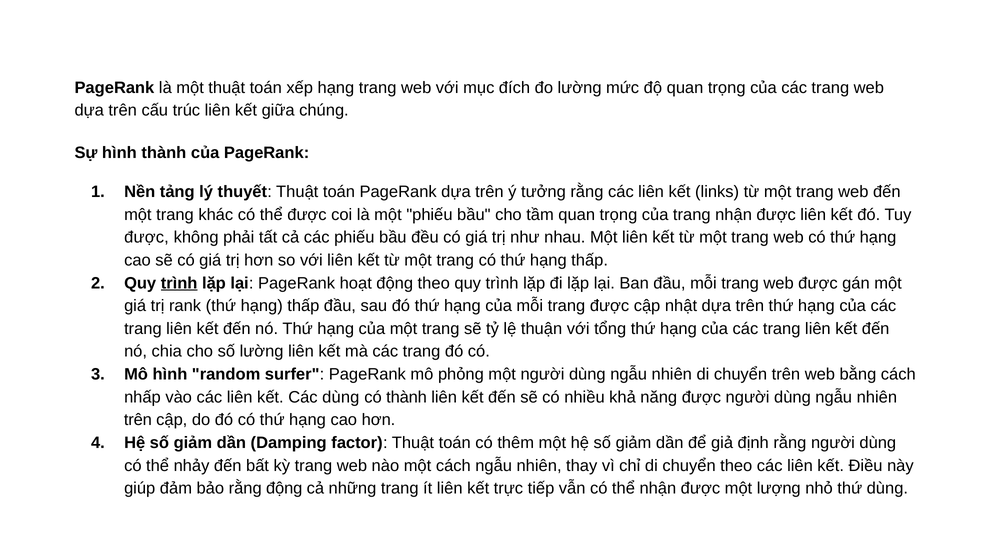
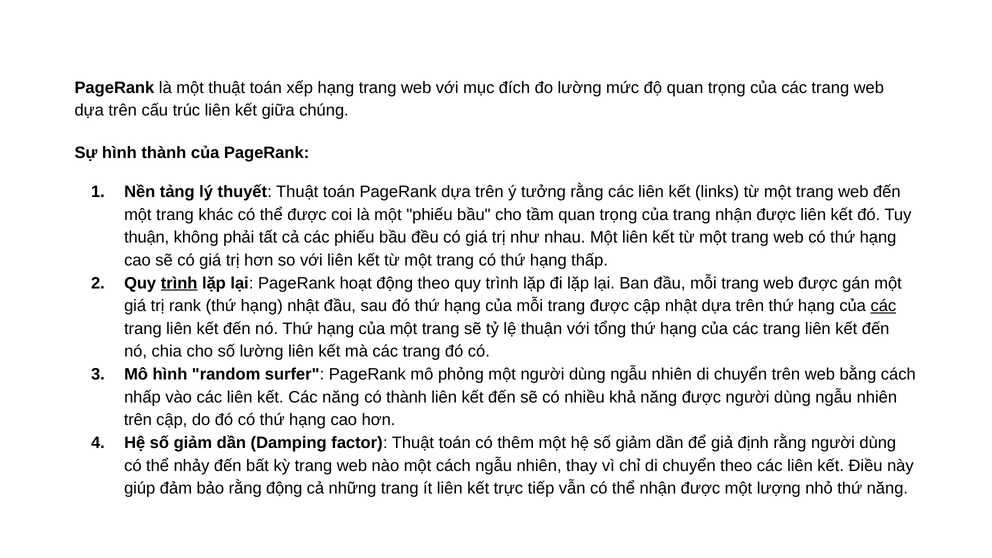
được at (147, 238): được -> thuận
rank thứ hạng thấp: thấp -> nhật
các at (883, 306) underline: none -> present
Các dùng: dùng -> năng
thứ dùng: dùng -> năng
